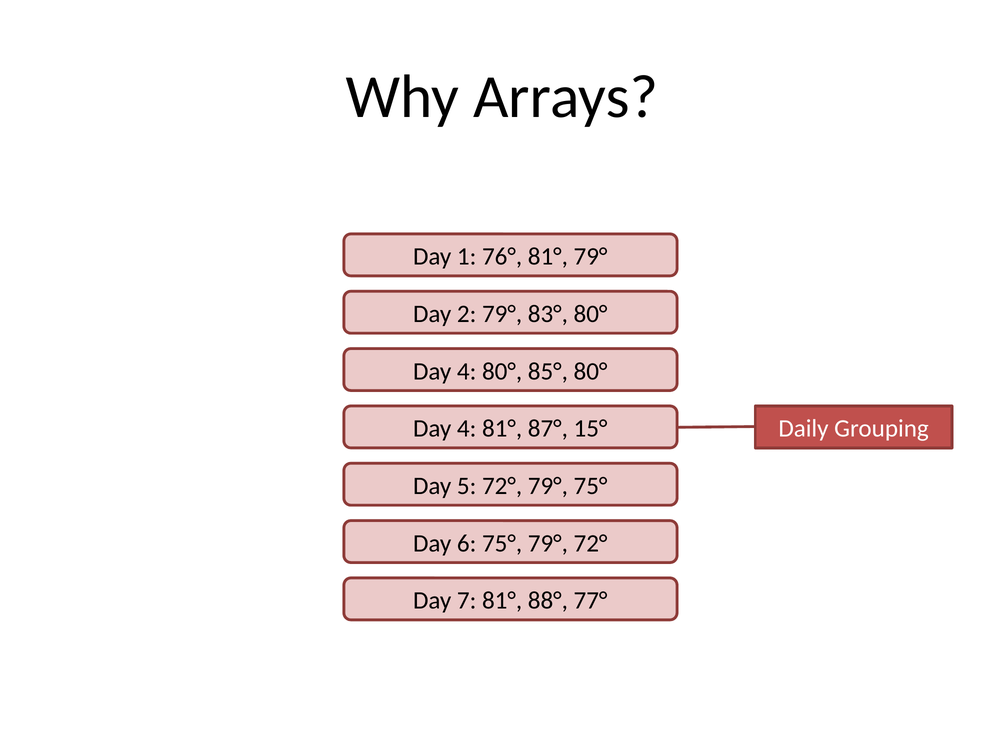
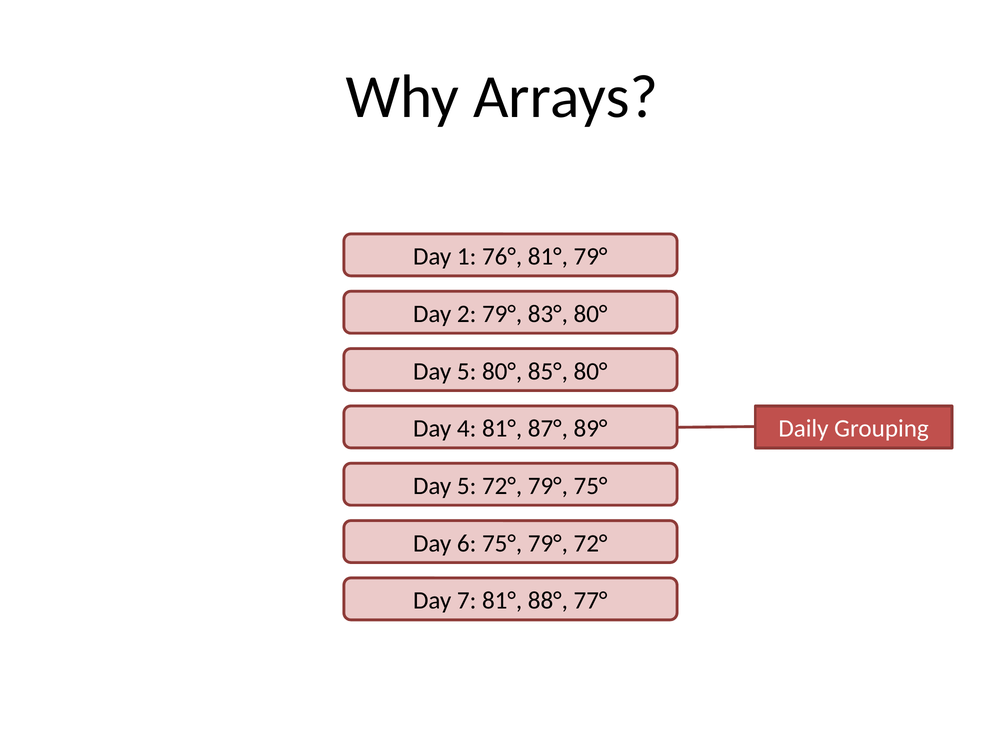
4 at (467, 371): 4 -> 5
15°: 15° -> 89°
